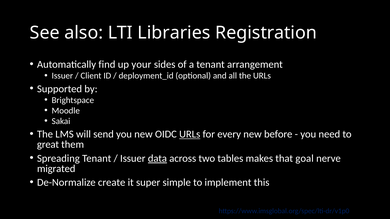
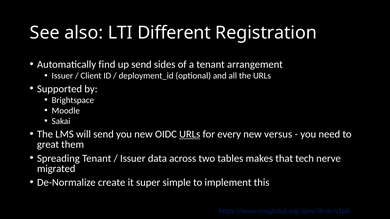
Libraries: Libraries -> Different
up your: your -> send
before: before -> versus
data underline: present -> none
goal: goal -> tech
